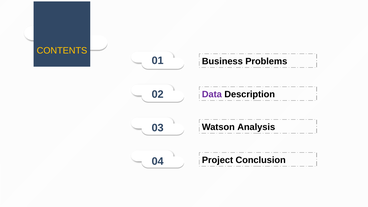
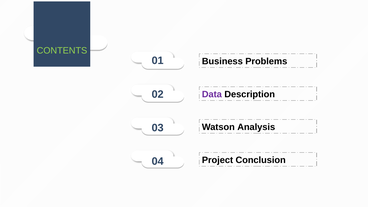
CONTENTS colour: yellow -> light green
